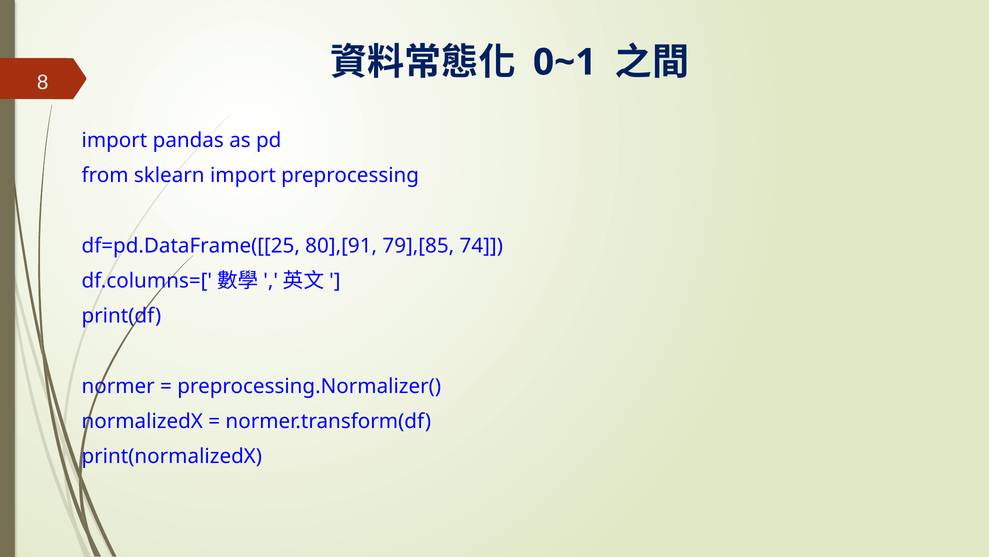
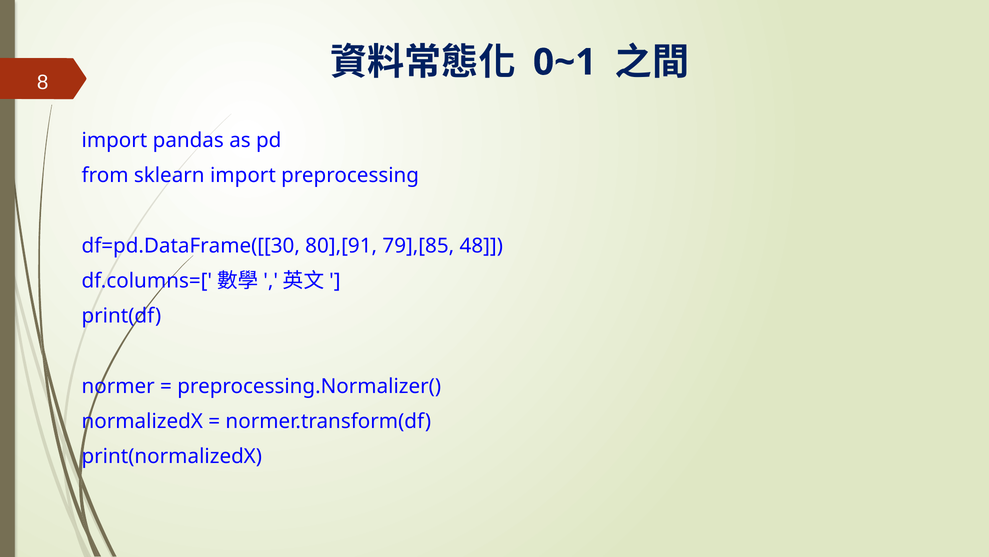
df=pd.DataFrame([[25: df=pd.DataFrame([[25 -> df=pd.DataFrame([[30
74: 74 -> 48
